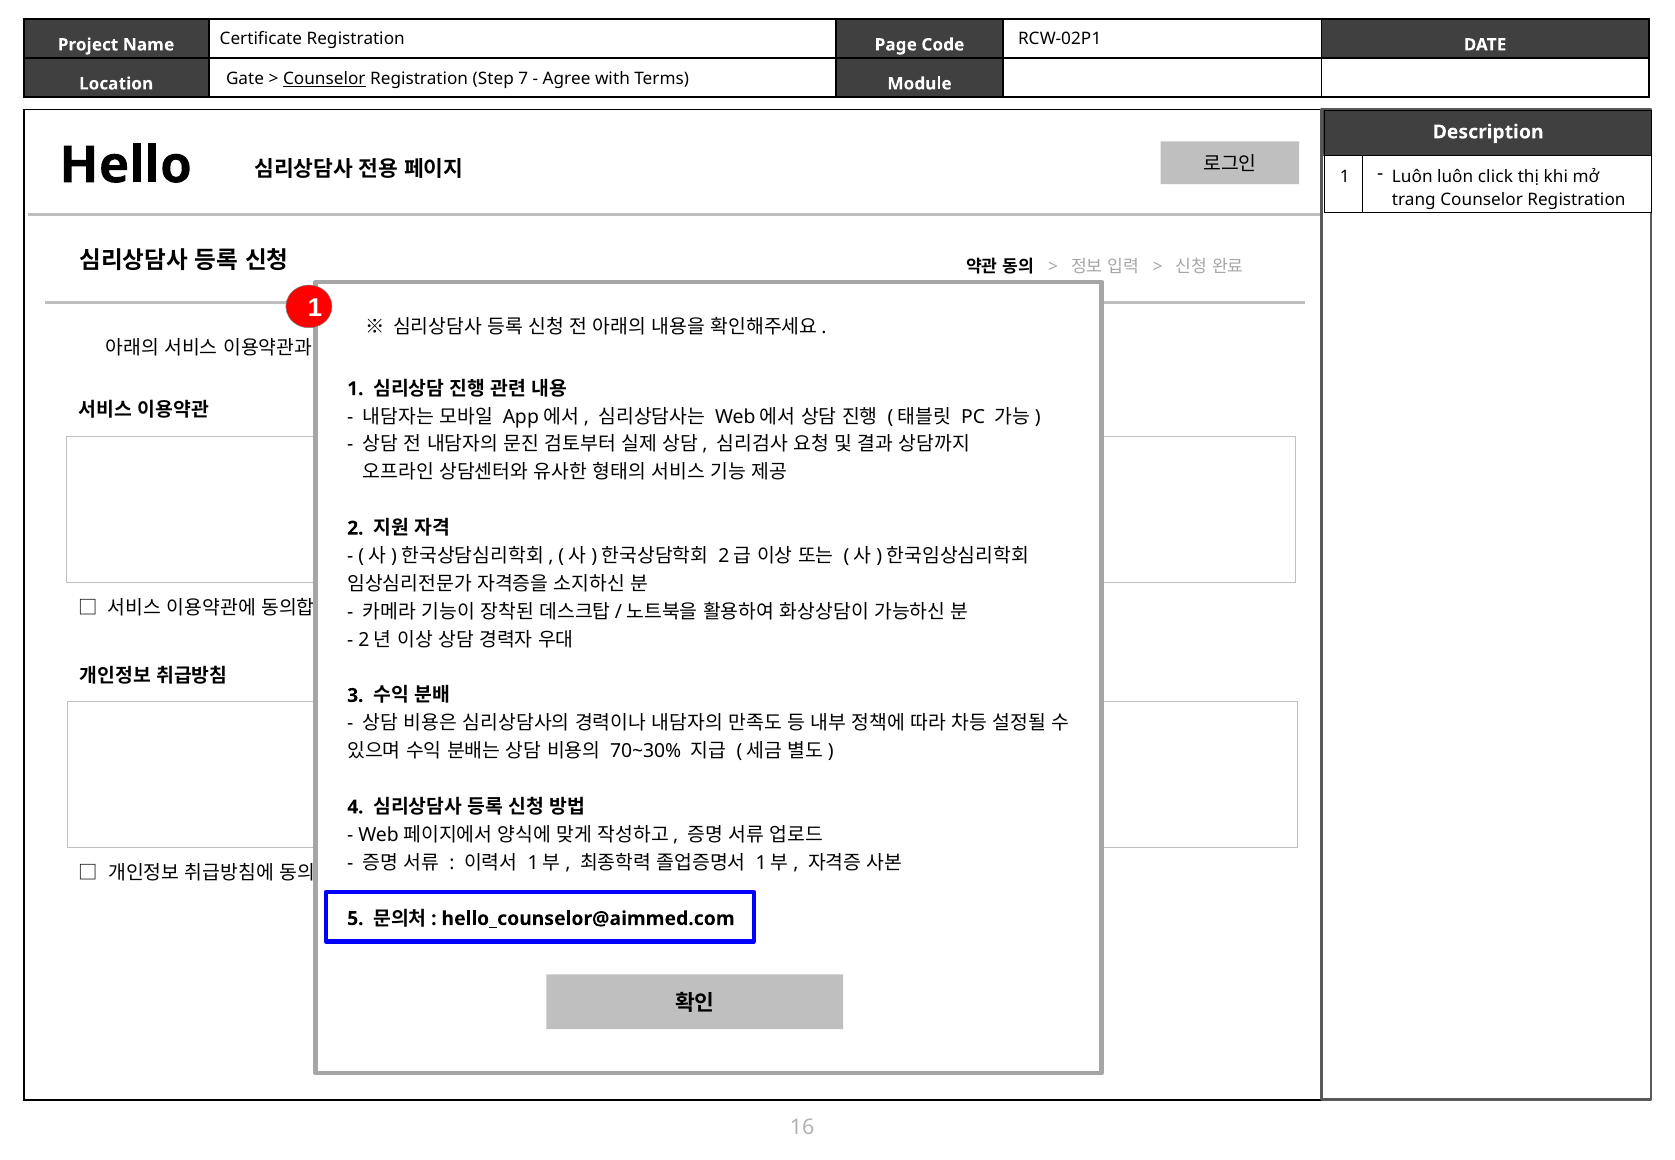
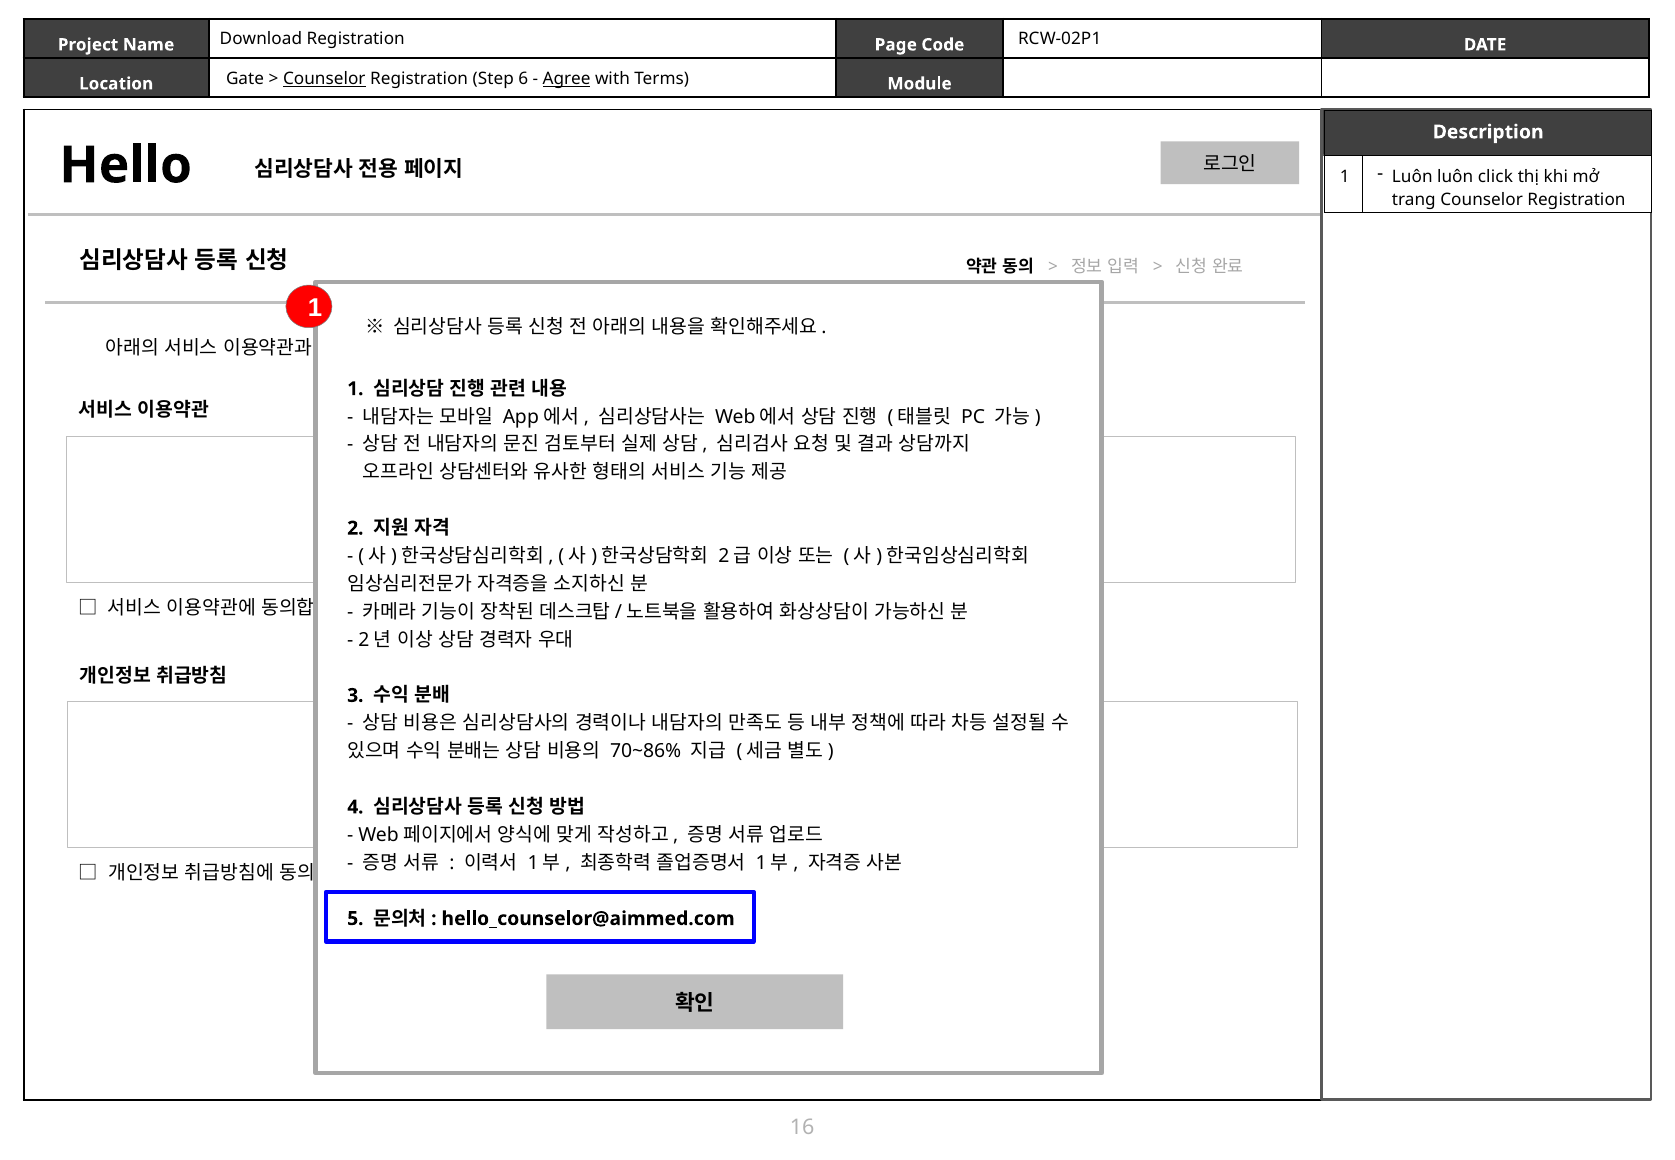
Certificate: Certificate -> Download
7: 7 -> 6
Agree underline: none -> present
70~30%: 70~30% -> 70~86%
